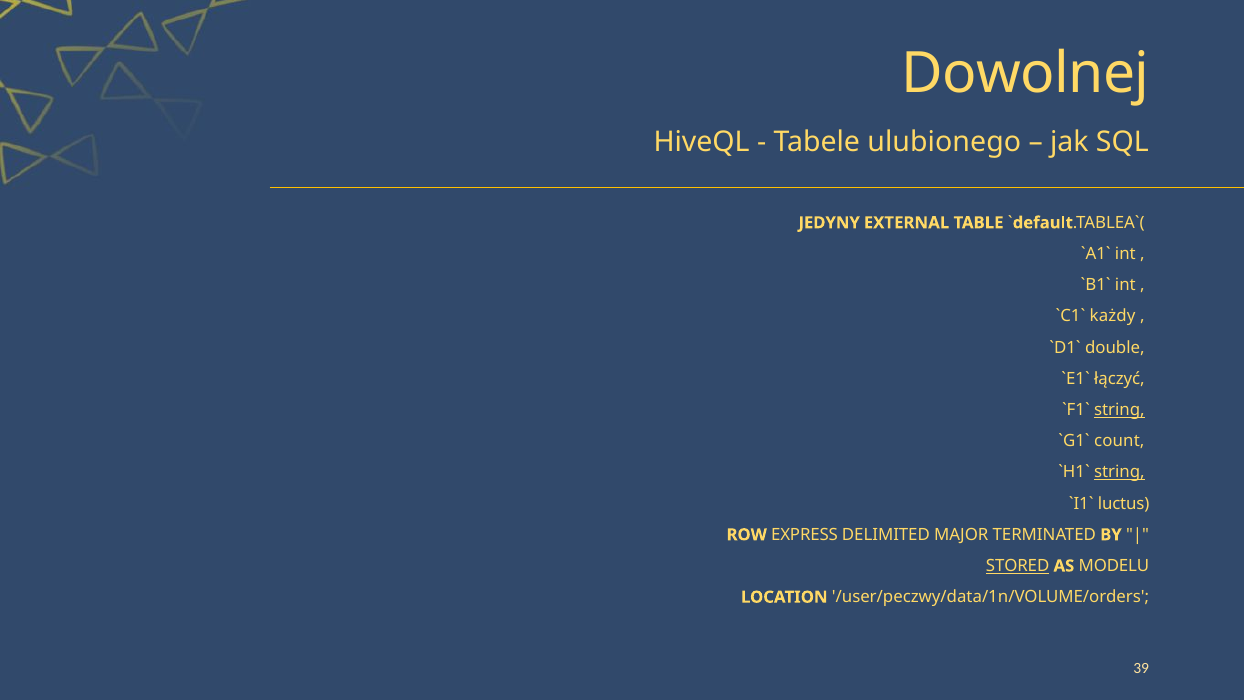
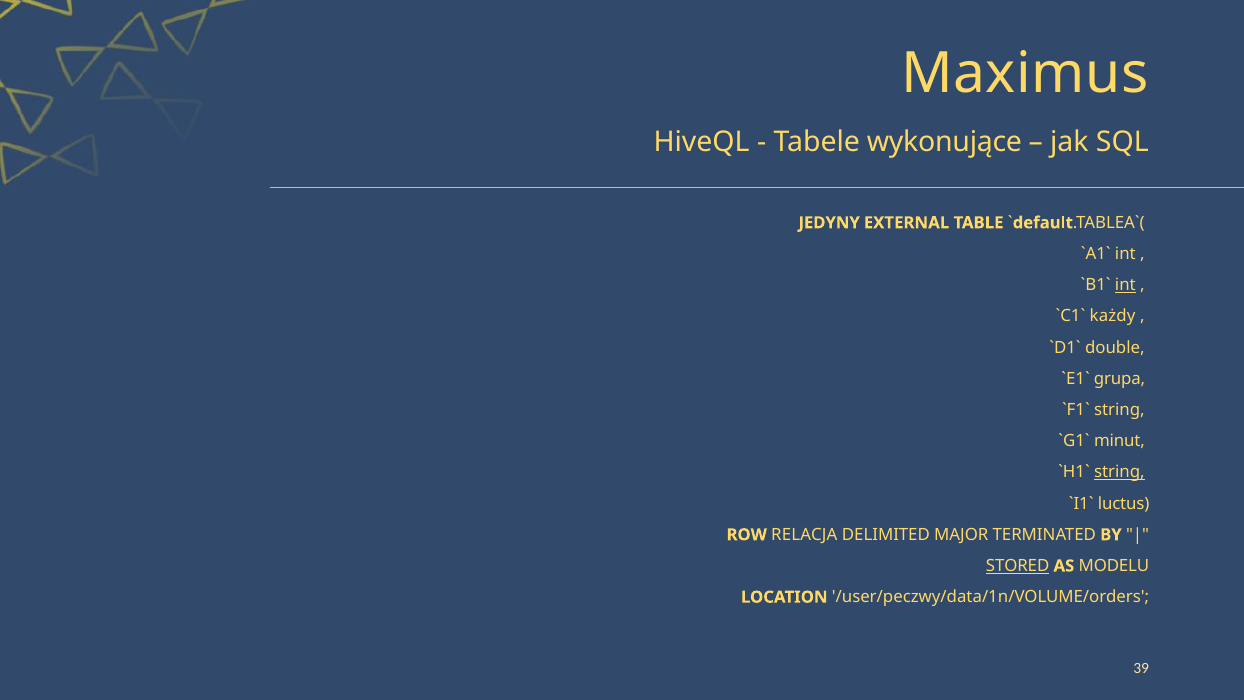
Dowolnej: Dowolnej -> Maximus
ulubionego: ulubionego -> wykonujące
int at (1125, 285) underline: none -> present
łączyć: łączyć -> grupa
string at (1119, 410) underline: present -> none
count: count -> minut
EXPRESS: EXPRESS -> RELACJA
